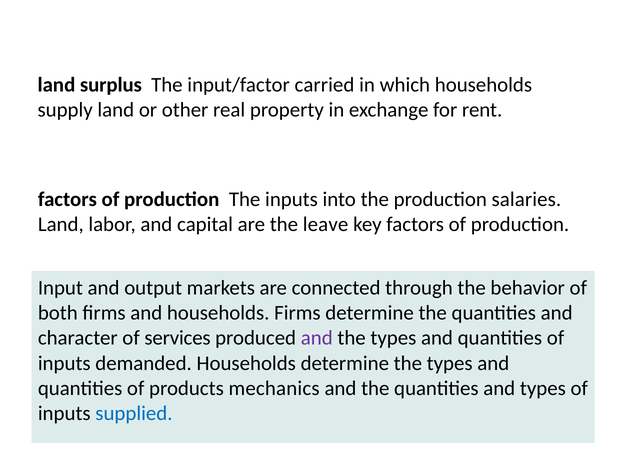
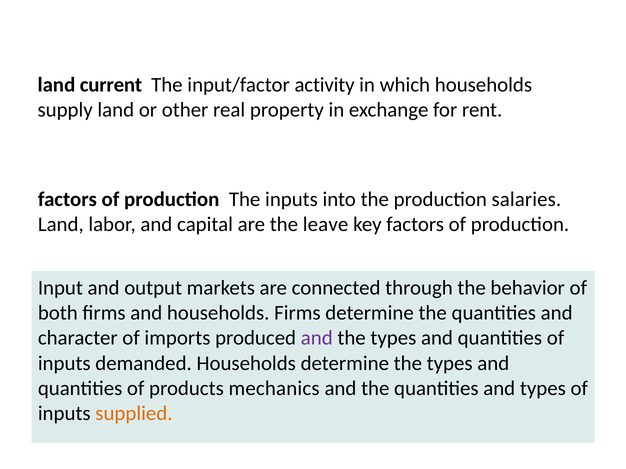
surplus: surplus -> current
carried: carried -> activity
services: services -> imports
supplied colour: blue -> orange
